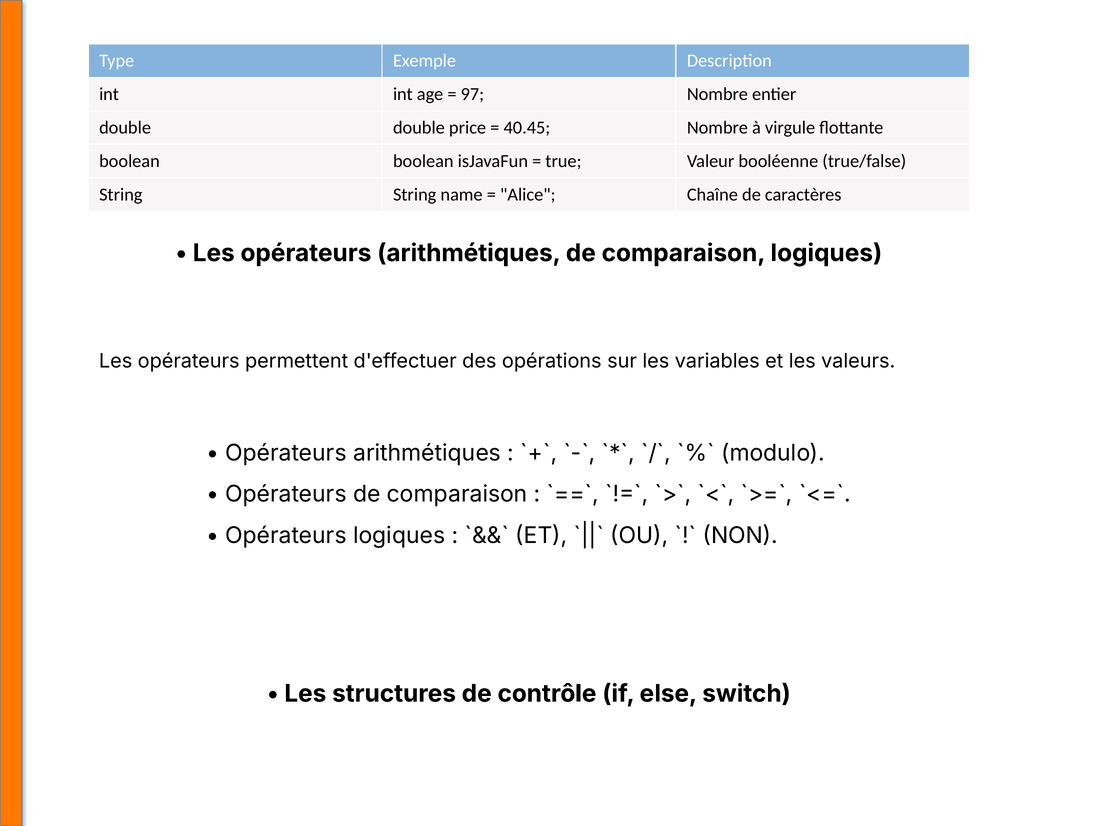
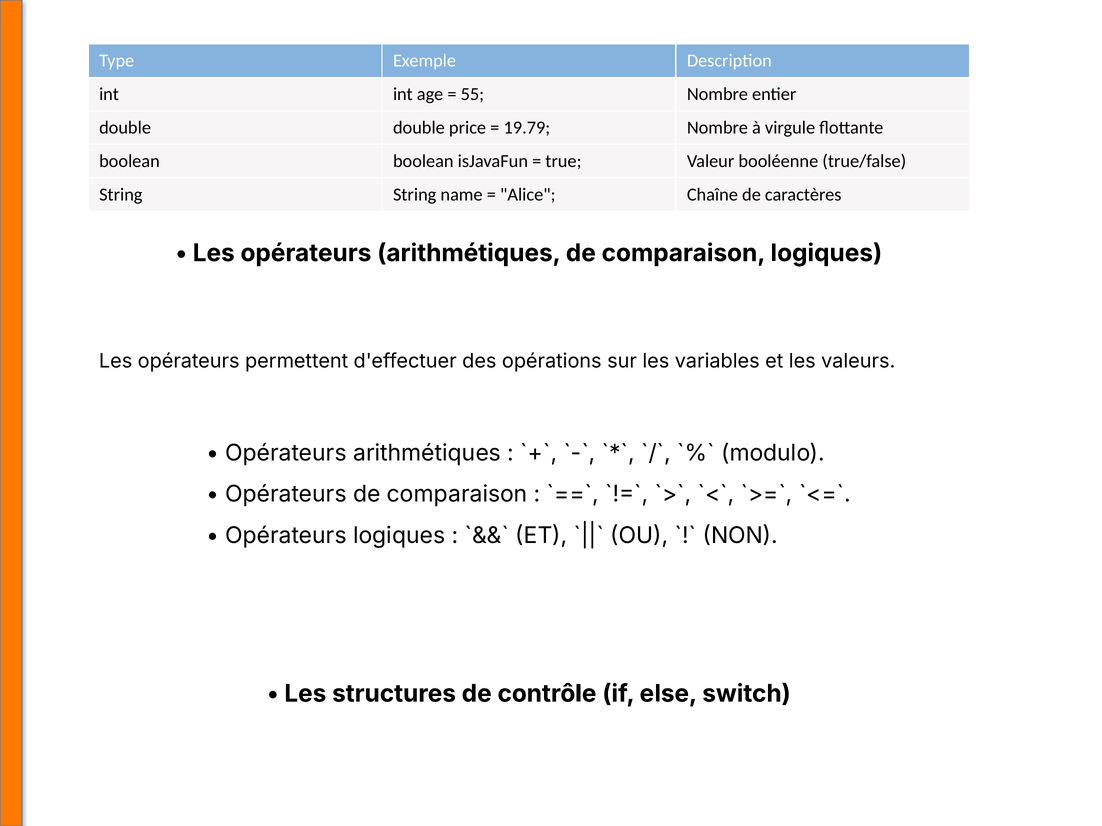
97: 97 -> 55
40.45: 40.45 -> 19.79
